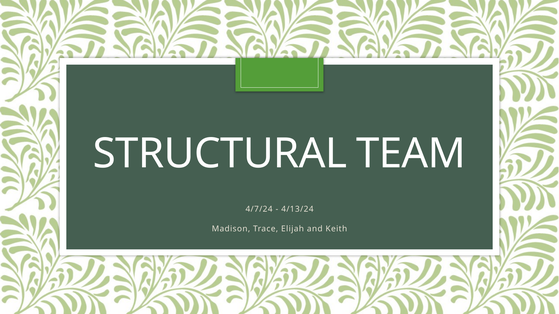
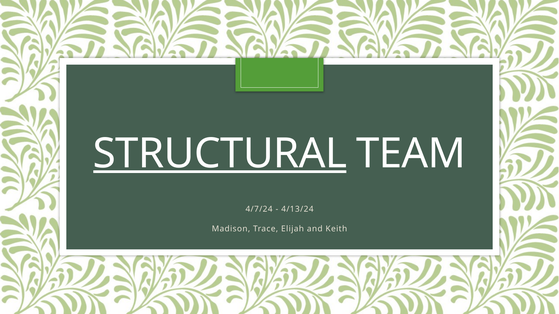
STRUCTURAL underline: none -> present
